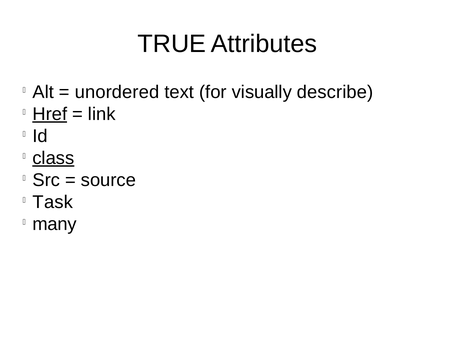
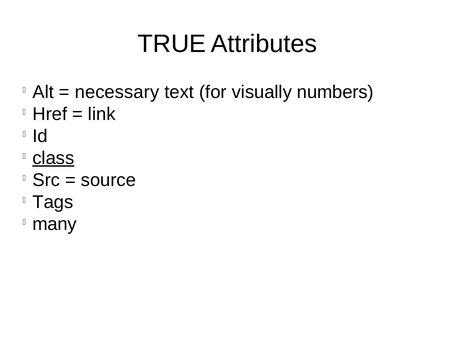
unordered: unordered -> necessary
describe: describe -> numbers
Href underline: present -> none
Task: Task -> Tags
